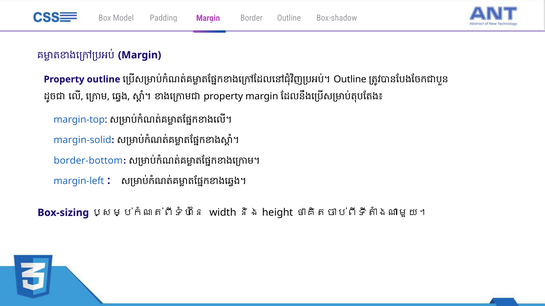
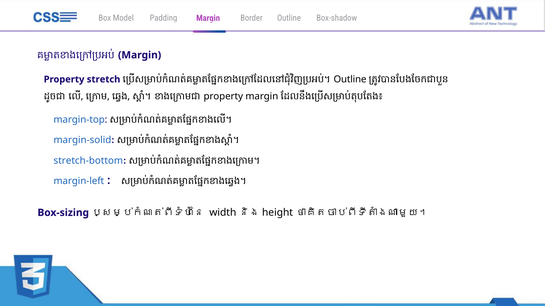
Property outline: outline -> stretch
border-bottom: border-bottom -> stretch-bottom
